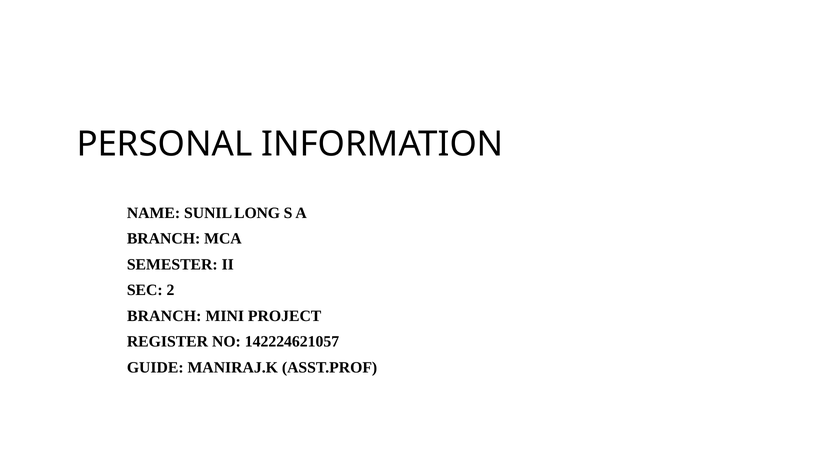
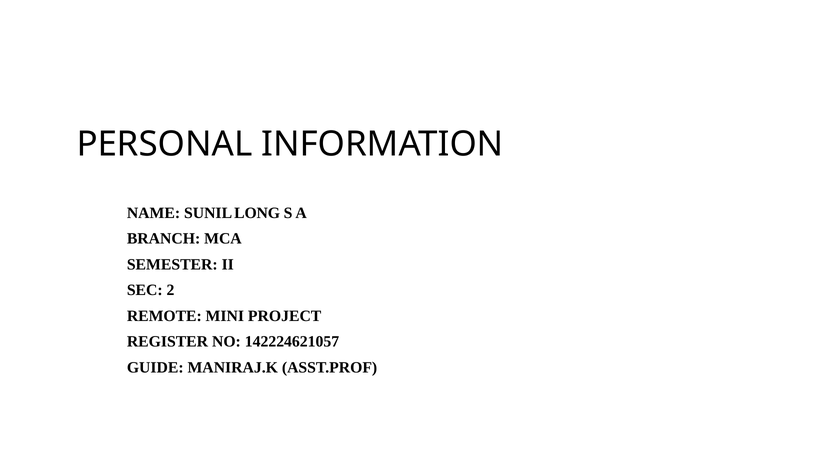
BRANCH at (164, 316): BRANCH -> REMOTE
